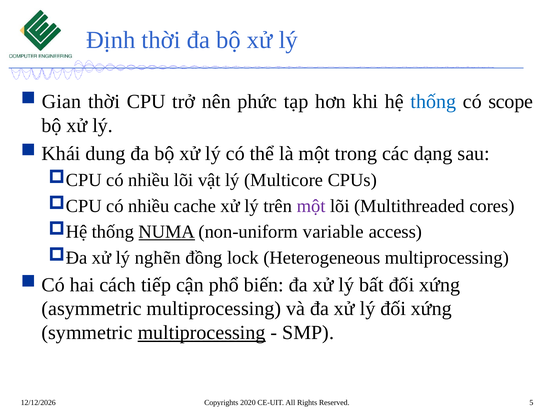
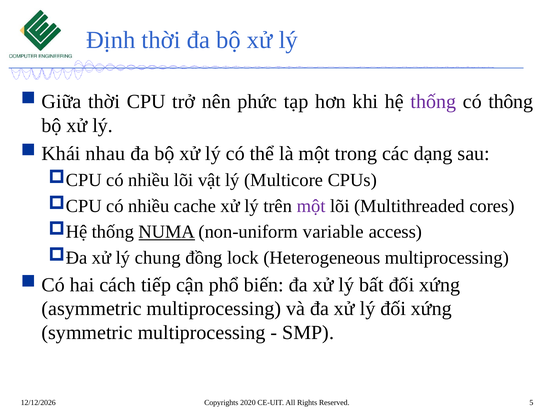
Gian: Gian -> Giữa
thống at (433, 102) colour: blue -> purple
scope: scope -> thông
dung: dung -> nhau
nghẽn: nghẽn -> chung
multiprocessing at (202, 333) underline: present -> none
